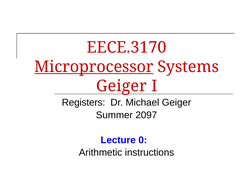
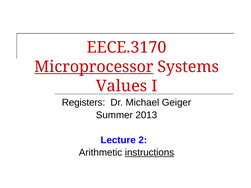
Geiger at (121, 86): Geiger -> Values
2097: 2097 -> 2013
0: 0 -> 2
instructions underline: none -> present
